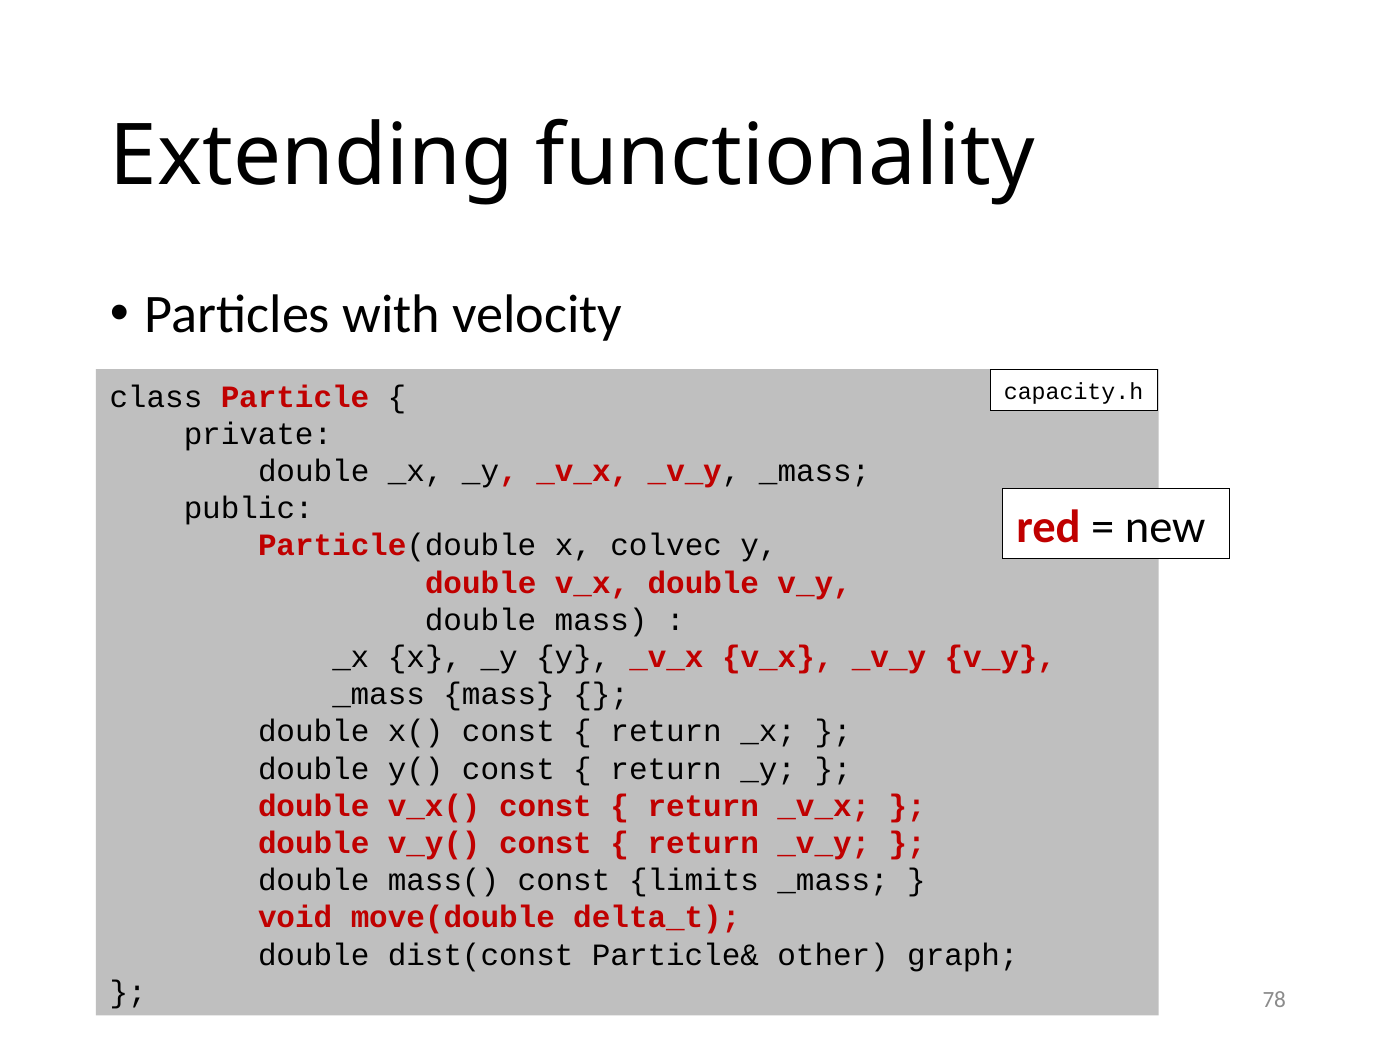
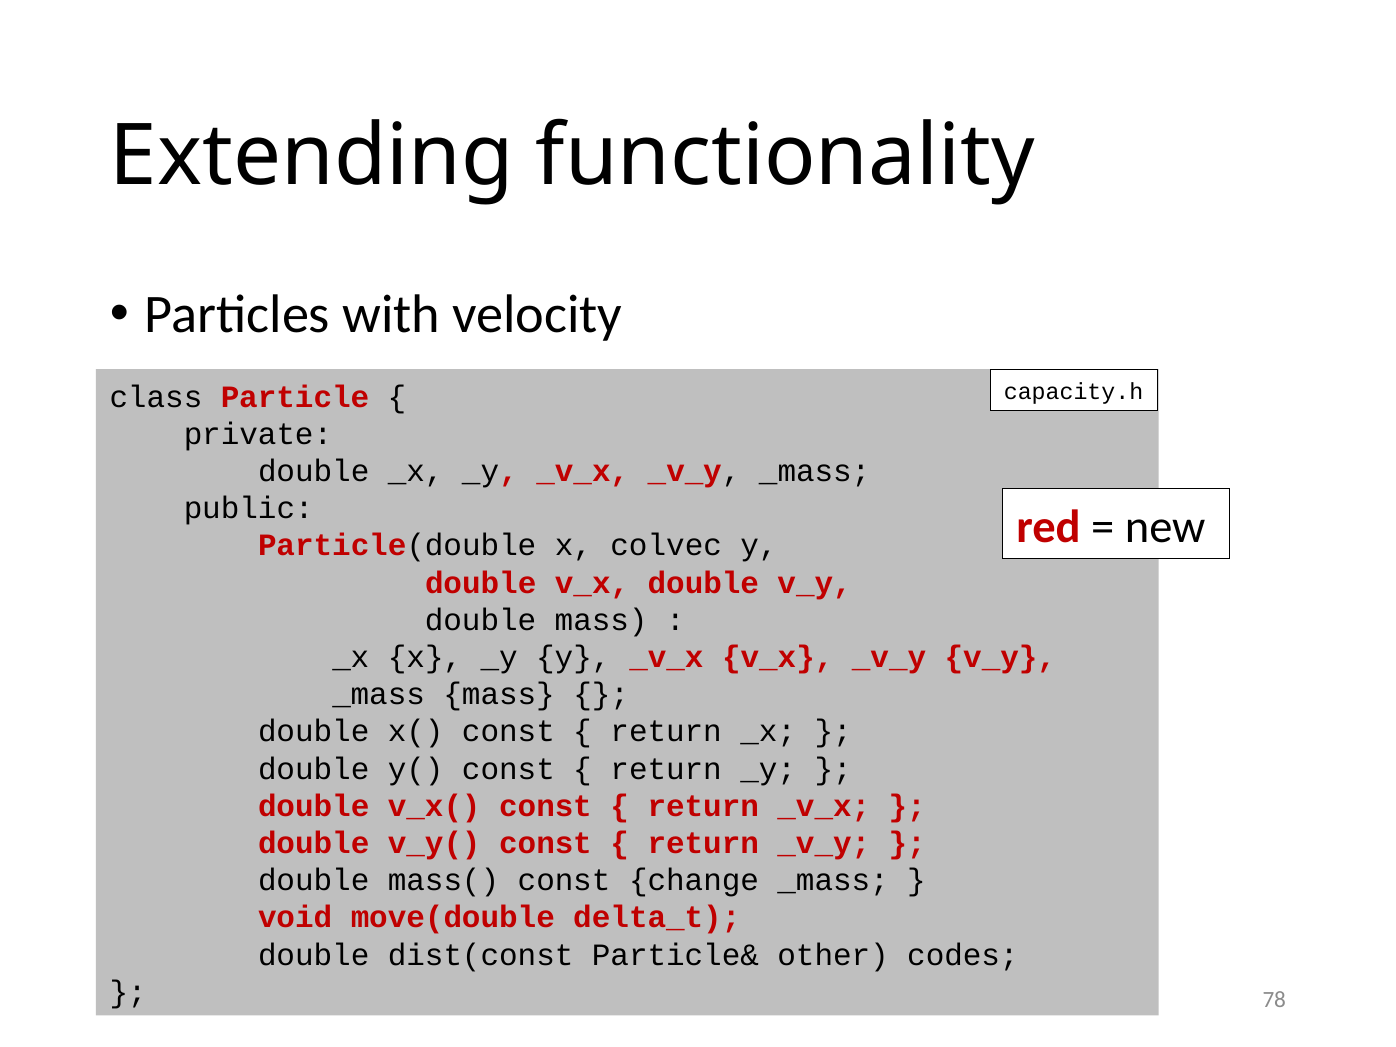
limits: limits -> change
graph: graph -> codes
